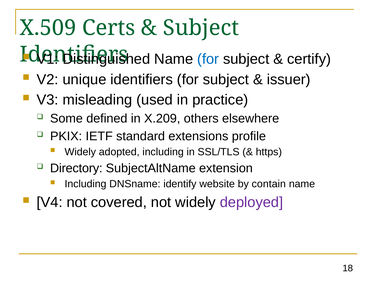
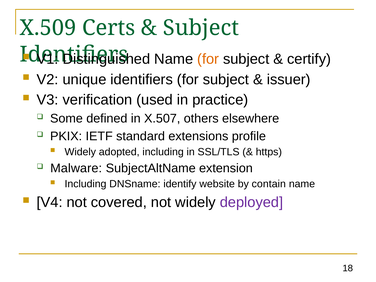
for at (208, 59) colour: blue -> orange
misleading: misleading -> verification
X.209: X.209 -> X.507
Directory: Directory -> Malware
